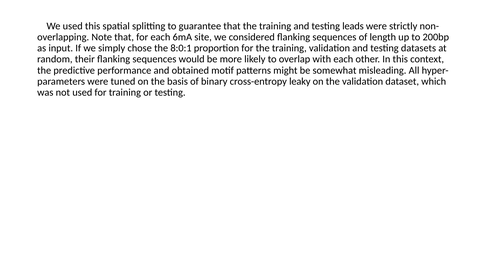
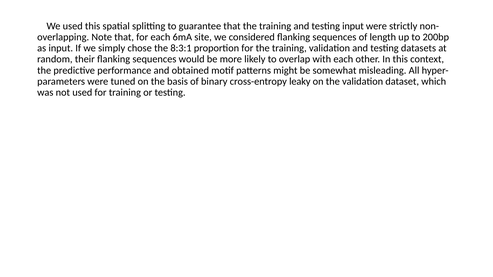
testing leads: leads -> input
8:0:1: 8:0:1 -> 8:3:1
